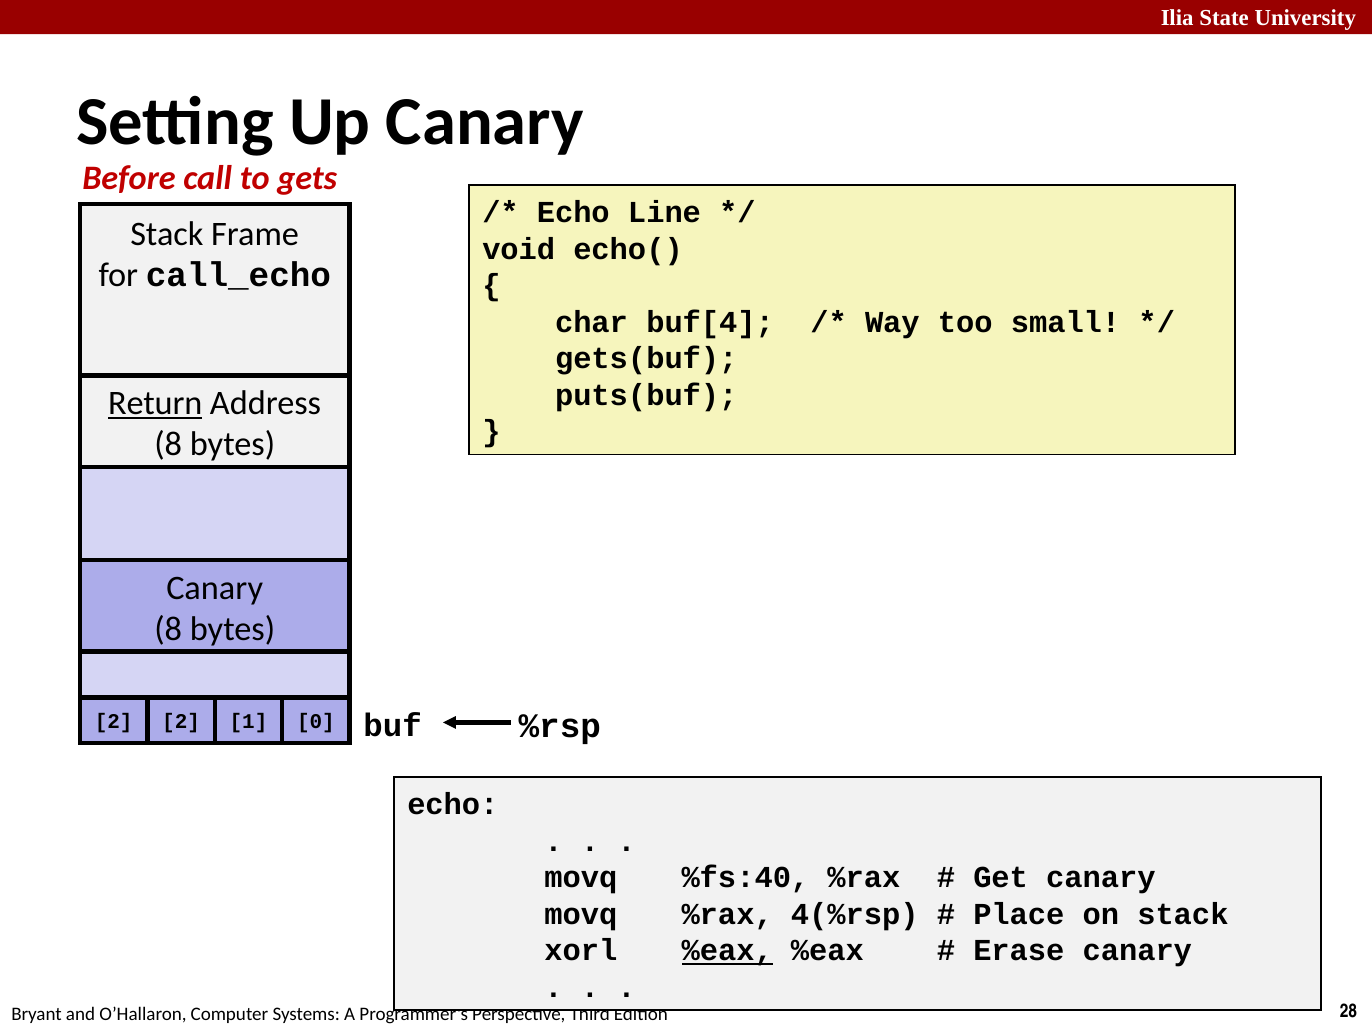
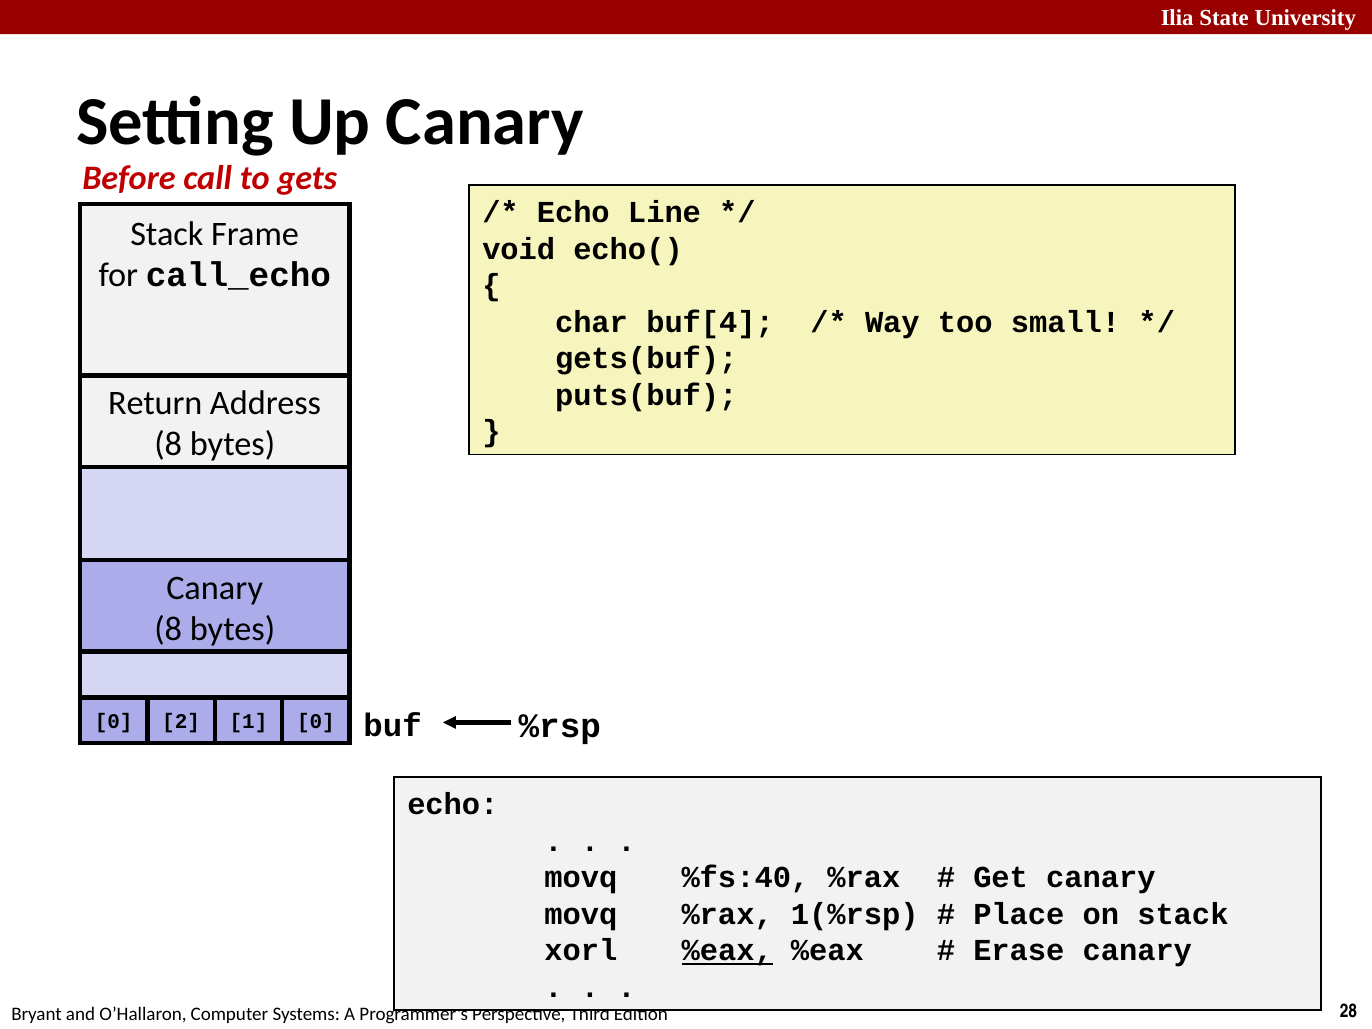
Return underline: present -> none
2 at (114, 722): 2 -> 0
4(%rsp: 4(%rsp -> 1(%rsp
